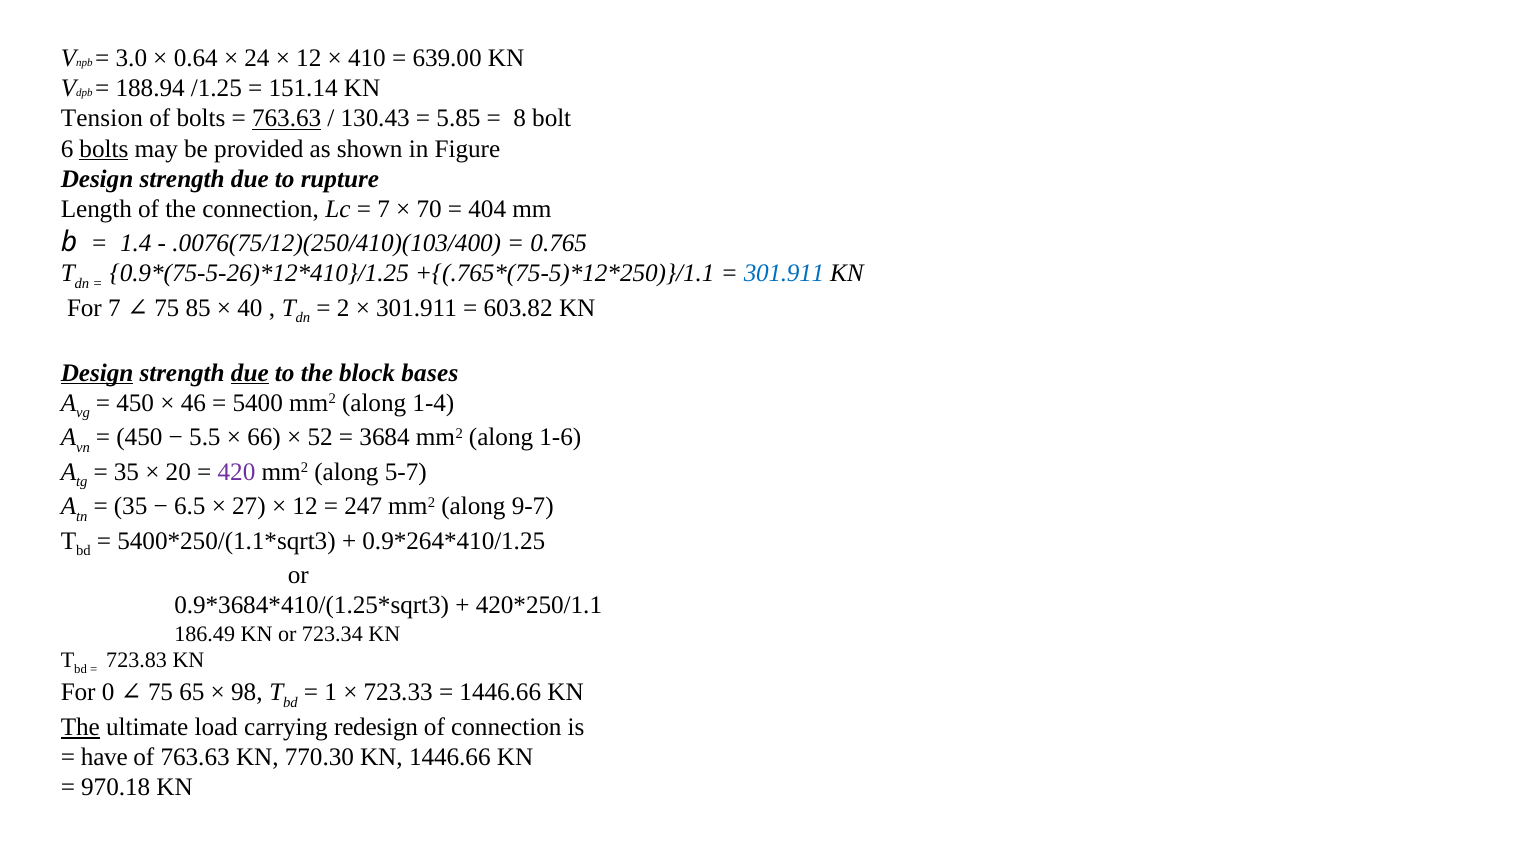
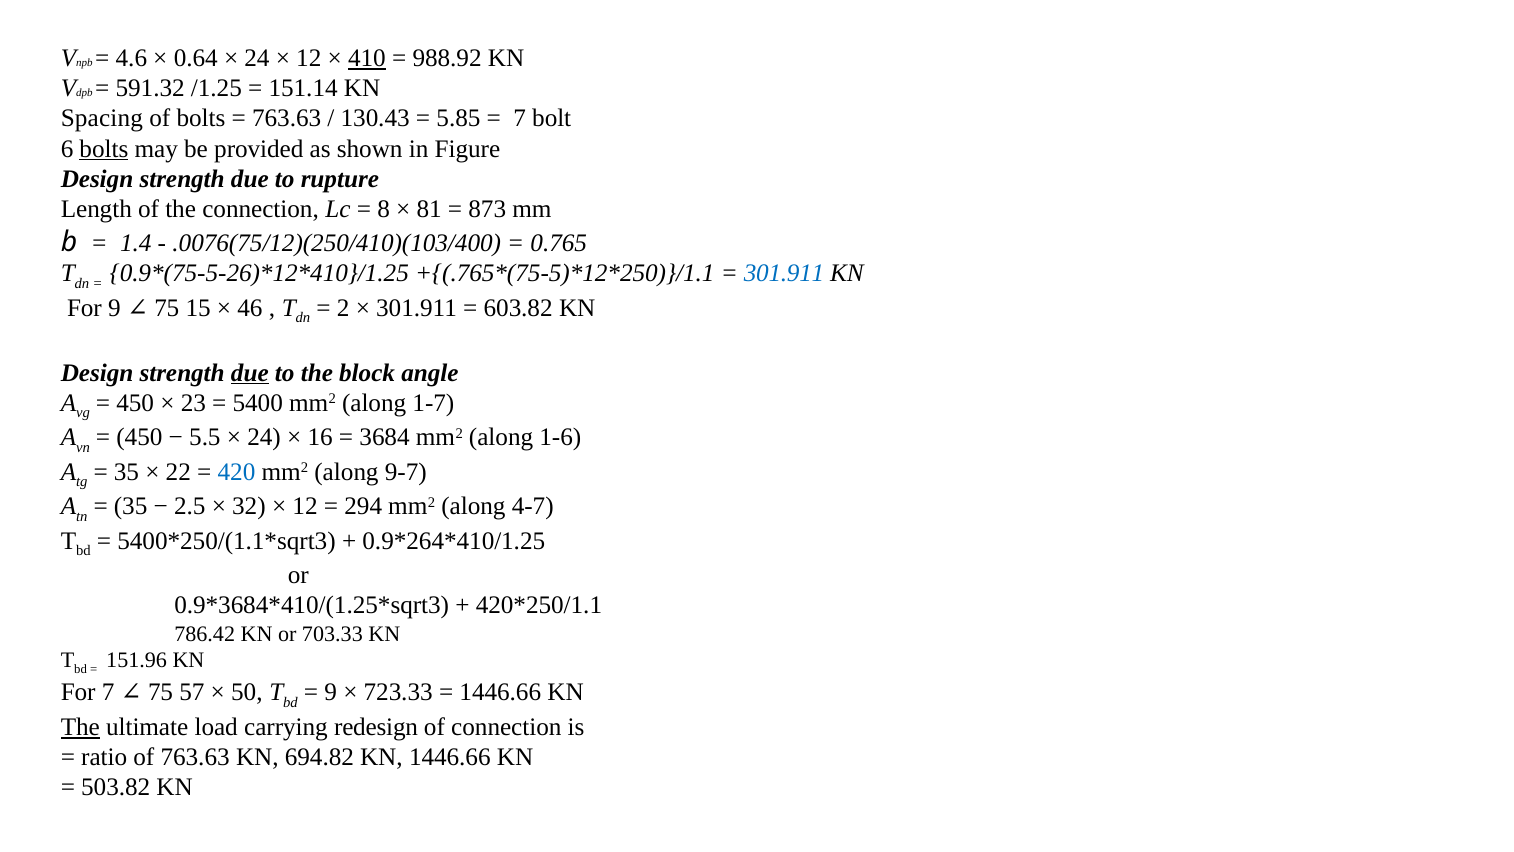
3.0: 3.0 -> 4.6
410 underline: none -> present
639.00: 639.00 -> 988.92
188.94: 188.94 -> 591.32
Tension: Tension -> Spacing
763.63 at (287, 118) underline: present -> none
8 at (520, 118): 8 -> 7
7 at (384, 209): 7 -> 8
70: 70 -> 81
404: 404 -> 873
For 7: 7 -> 9
85: 85 -> 15
40: 40 -> 46
Design at (97, 373) underline: present -> none
bases: bases -> angle
46: 46 -> 23
1-4: 1-4 -> 1-7
66 at (264, 437): 66 -> 24
52: 52 -> 16
20: 20 -> 22
420 colour: purple -> blue
5-7: 5-7 -> 9-7
6.5: 6.5 -> 2.5
27: 27 -> 32
247: 247 -> 294
9-7: 9-7 -> 4-7
186.49: 186.49 -> 786.42
723.34: 723.34 -> 703.33
723.83: 723.83 -> 151.96
For 0: 0 -> 7
65: 65 -> 57
98: 98 -> 50
1 at (331, 692): 1 -> 9
have: have -> ratio
770.30: 770.30 -> 694.82
970.18: 970.18 -> 503.82
